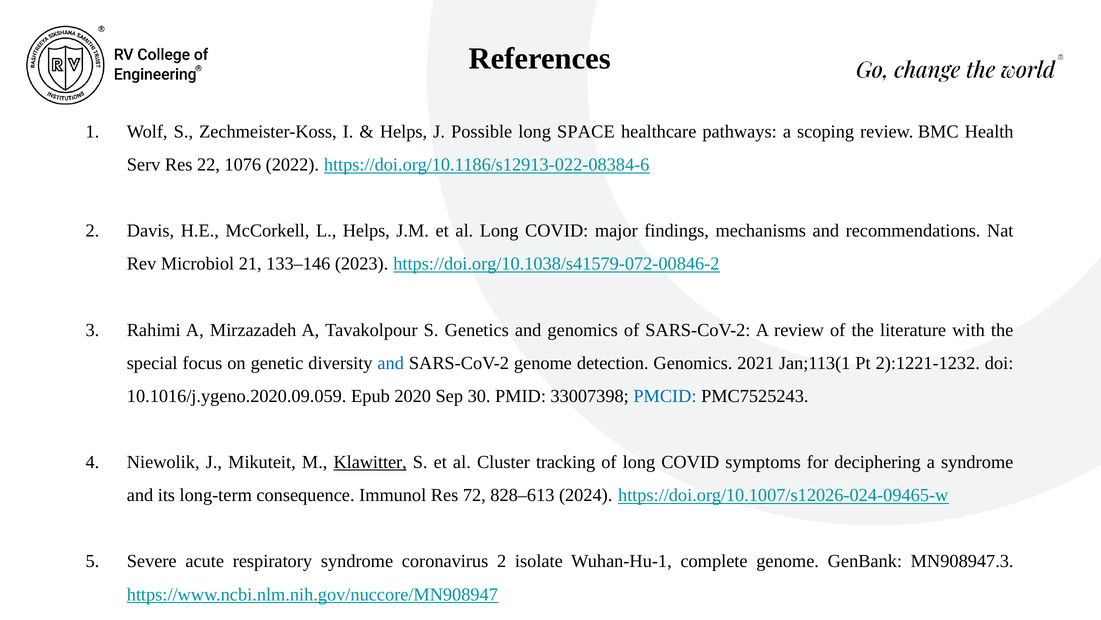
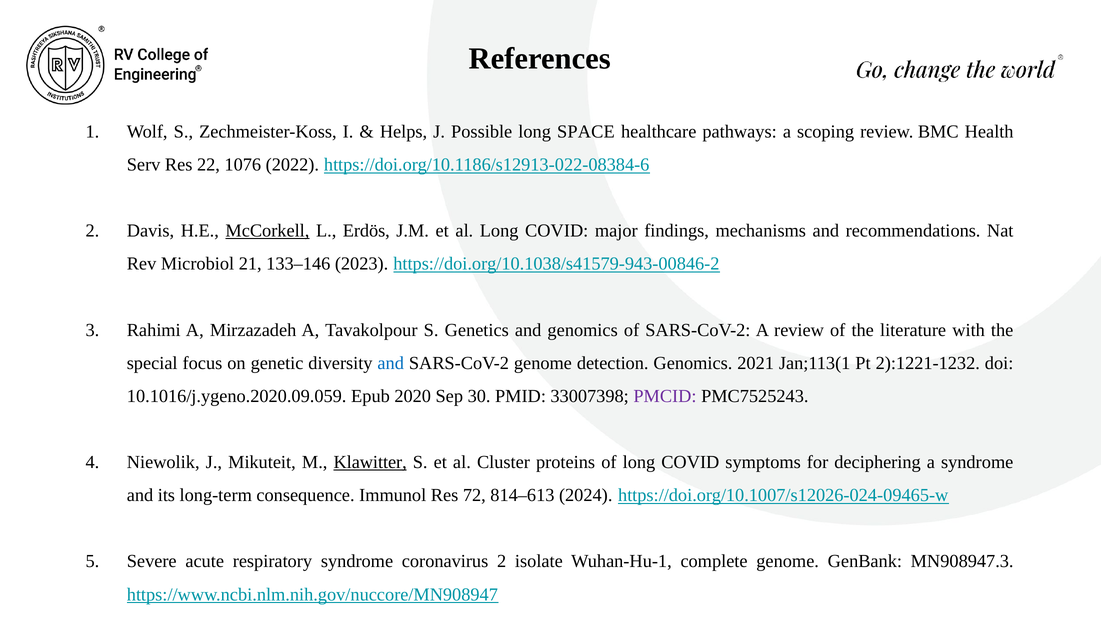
McCorkell underline: none -> present
L Helps: Helps -> Erdös
https://doi.org/10.1038/s41579-072-00846-2: https://doi.org/10.1038/s41579-072-00846-2 -> https://doi.org/10.1038/s41579-943-00846-2
PMCID colour: blue -> purple
tracking: tracking -> proteins
828–613: 828–613 -> 814–613
